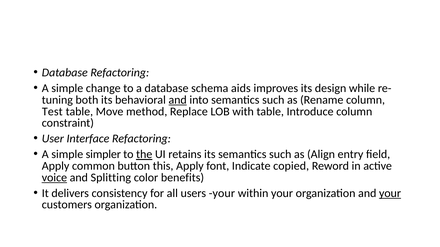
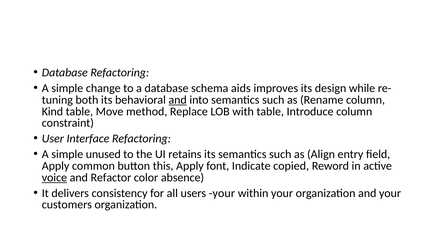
Test: Test -> Kind
simpler: simpler -> unused
the underline: present -> none
Splitting: Splitting -> Refactor
benefits: benefits -> absence
your at (390, 194) underline: present -> none
